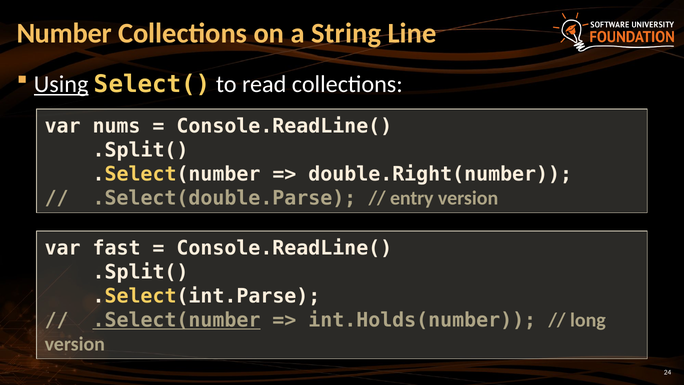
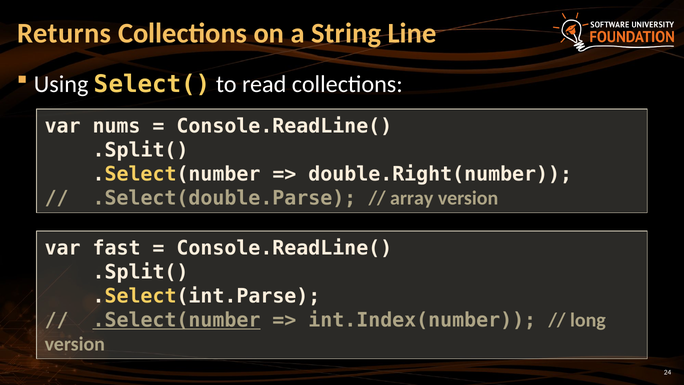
Number: Number -> Returns
Using underline: present -> none
entry: entry -> array
int.Holds(number: int.Holds(number -> int.Index(number
